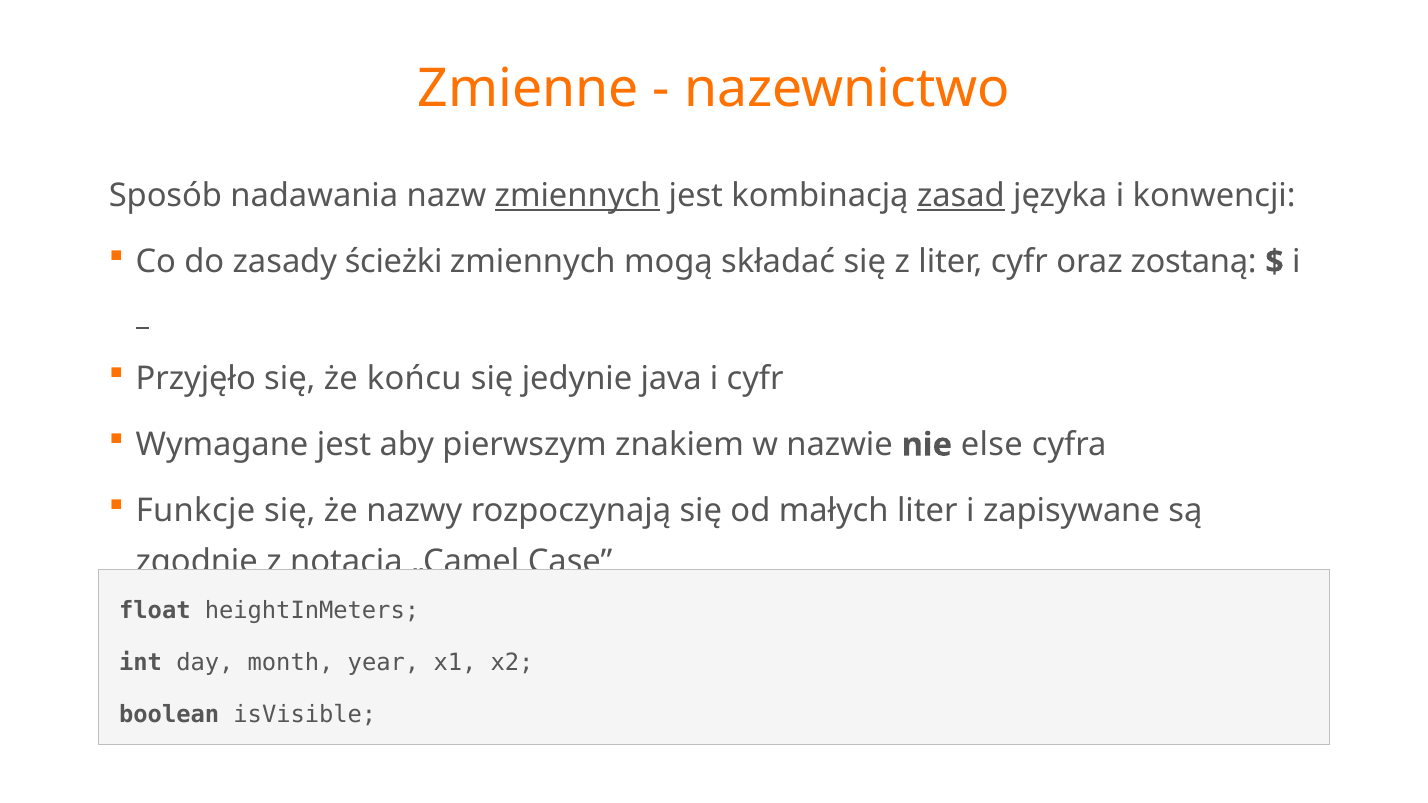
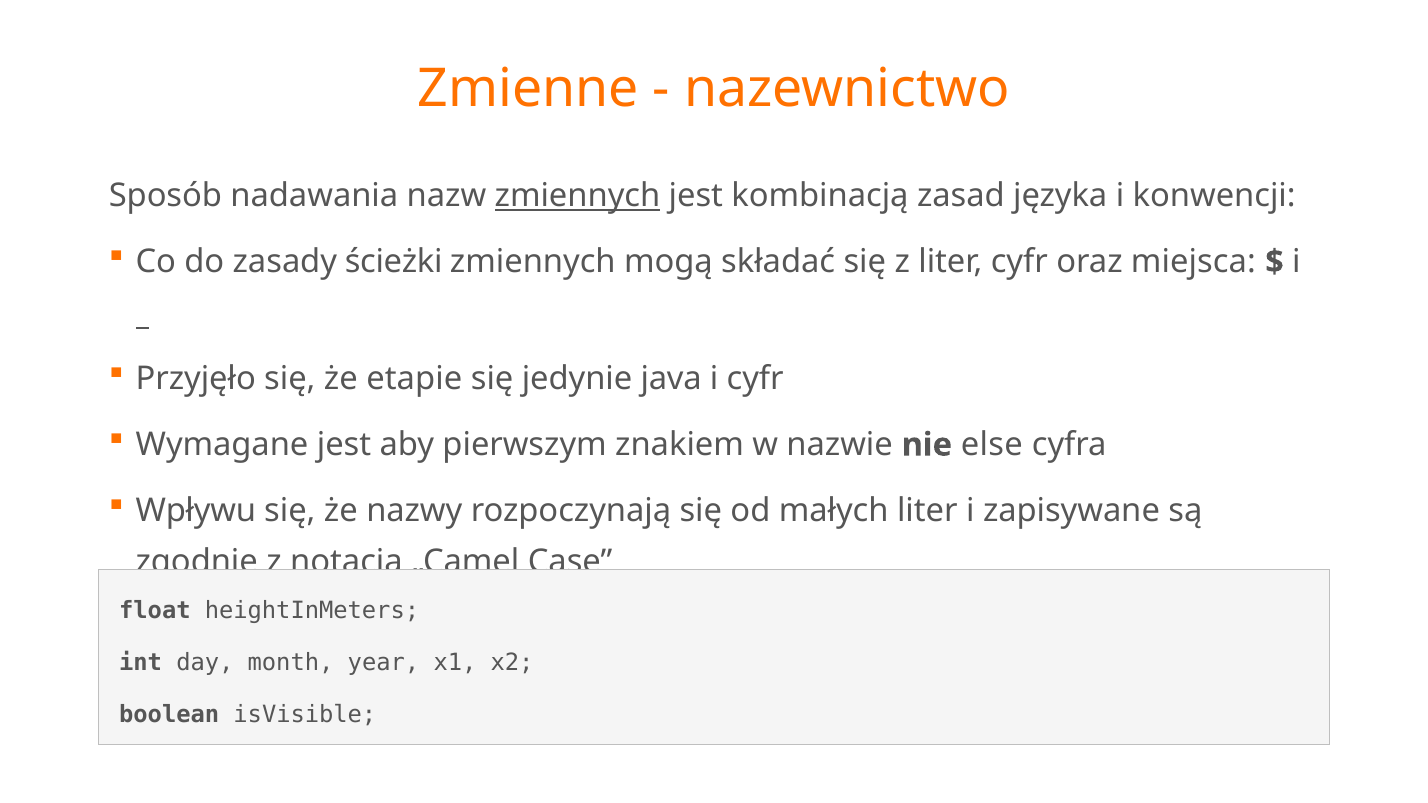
zasad underline: present -> none
zostaną: zostaną -> miejsca
końcu: końcu -> etapie
Funkcje: Funkcje -> Wpływu
